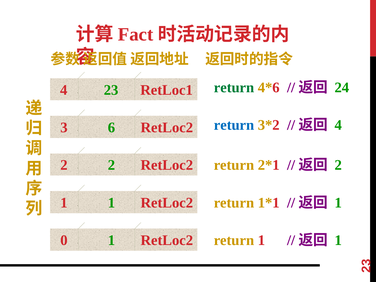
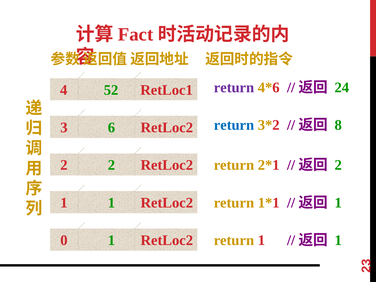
return at (234, 87) colour: green -> purple
23: 23 -> 52
4 at (338, 125): 4 -> 8
